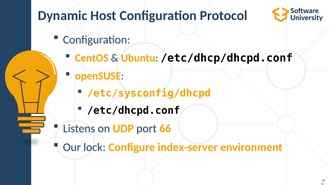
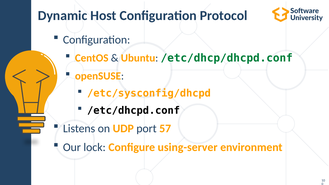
/etc/dhcp/dhcpd.conf colour: black -> green
66: 66 -> 57
index-server: index-server -> using-server
